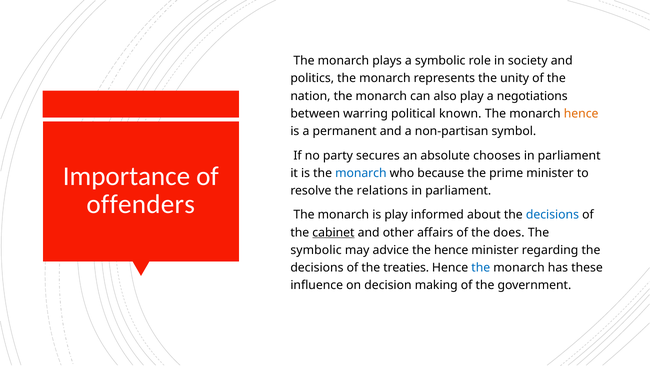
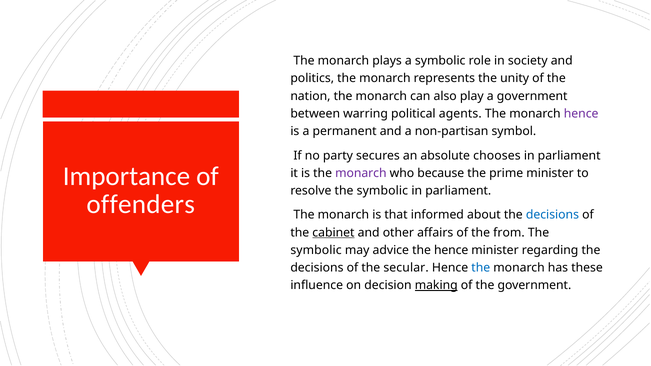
a negotiations: negotiations -> government
known: known -> agents
hence at (581, 114) colour: orange -> purple
monarch at (361, 173) colour: blue -> purple
resolve the relations: relations -> symbolic
is play: play -> that
does: does -> from
treaties: treaties -> secular
making underline: none -> present
